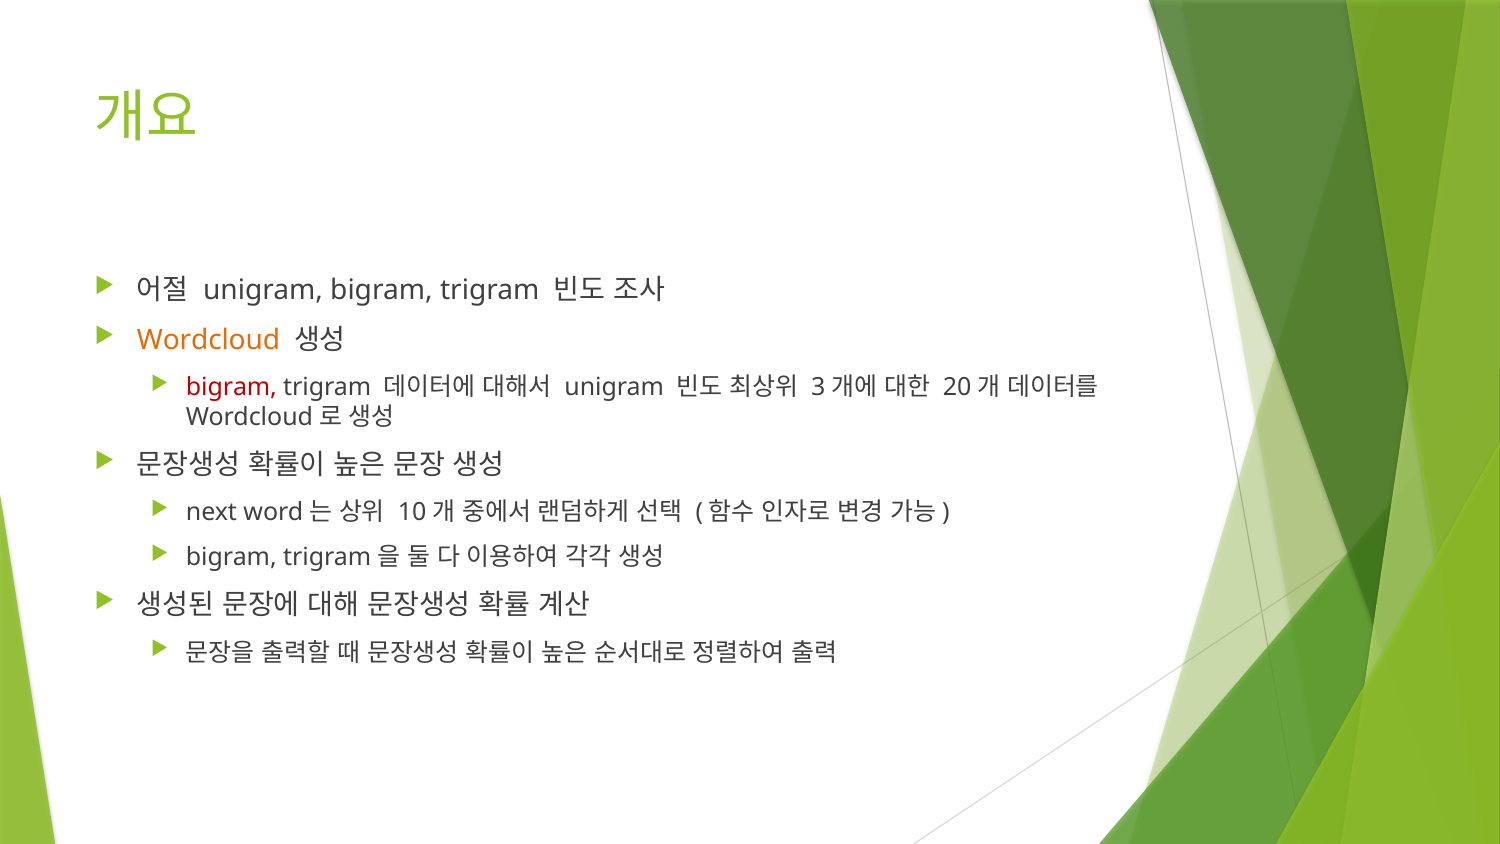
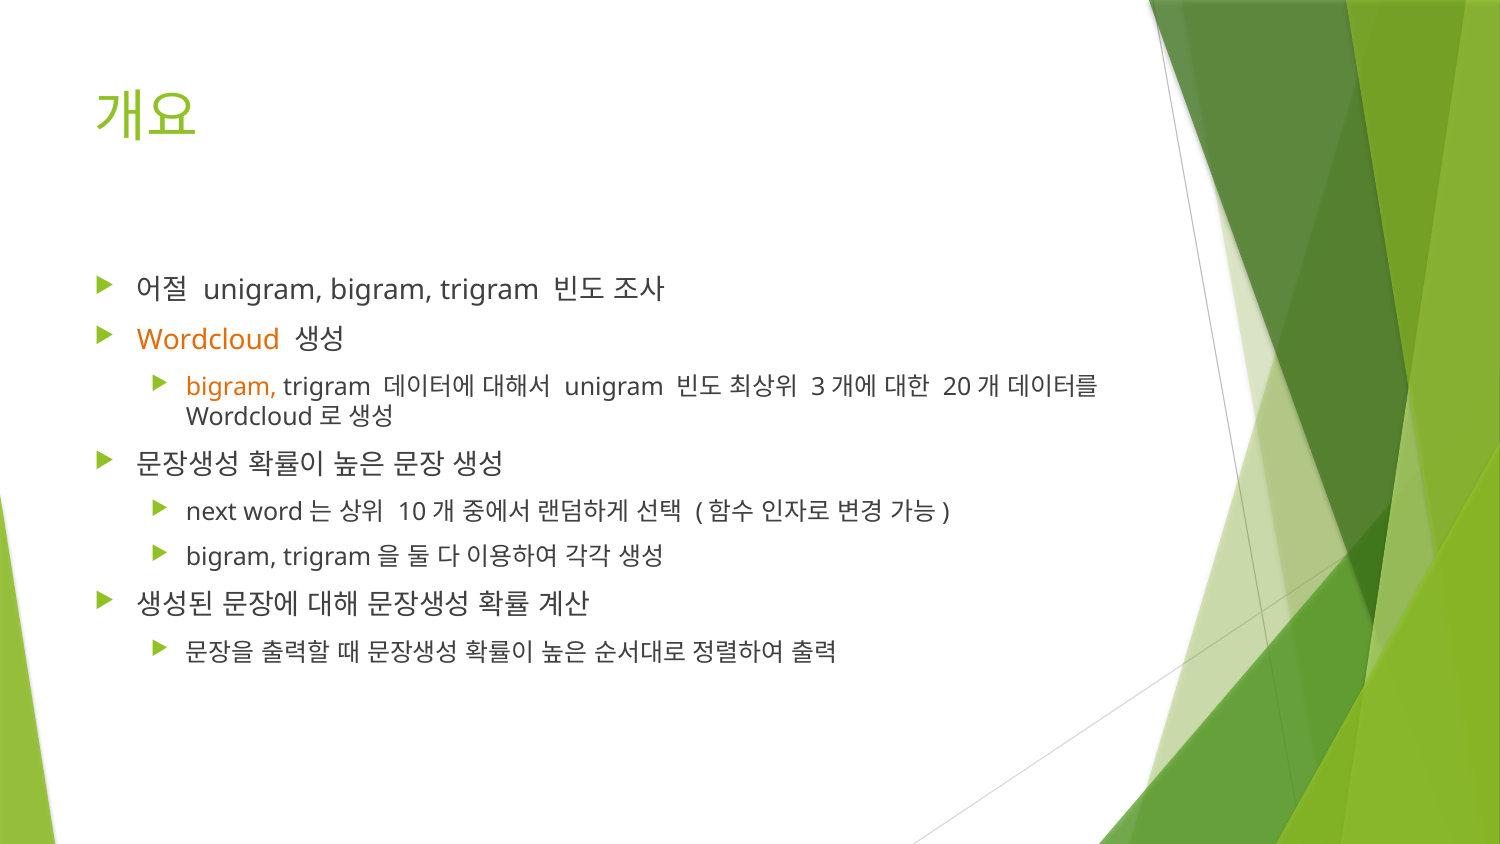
bigram at (231, 387) colour: red -> orange
